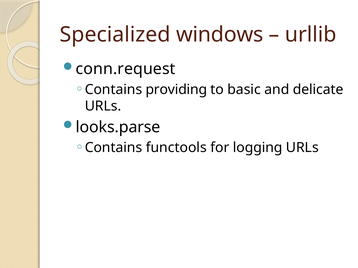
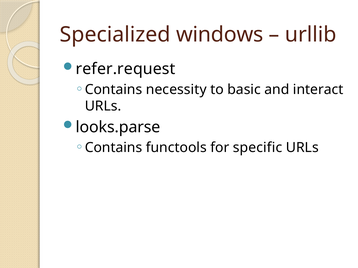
conn.request: conn.request -> refer.request
providing: providing -> necessity
delicate: delicate -> interact
logging: logging -> specific
